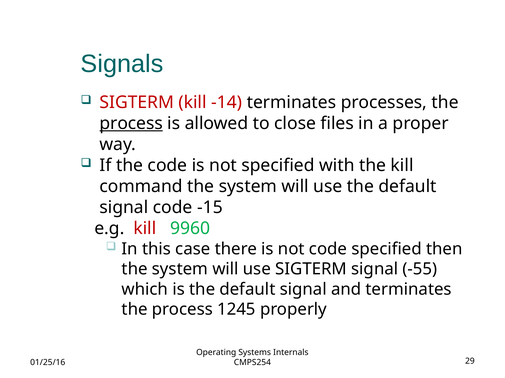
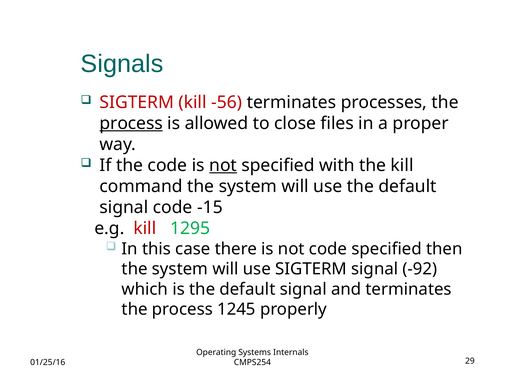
-14: -14 -> -56
not at (223, 166) underline: none -> present
9960: 9960 -> 1295
-55: -55 -> -92
